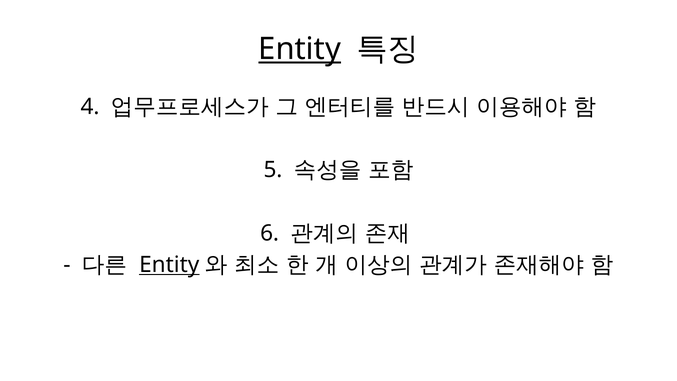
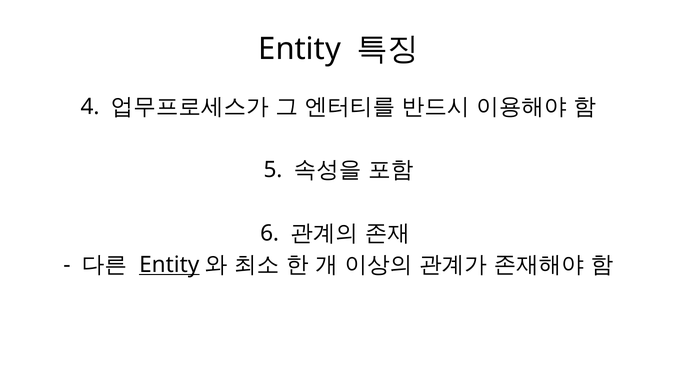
Entity at (300, 49) underline: present -> none
